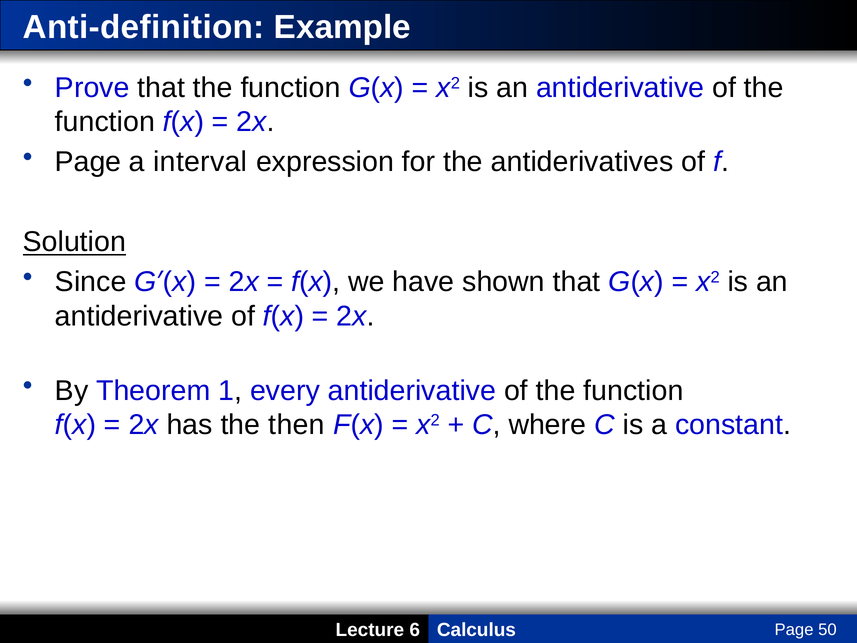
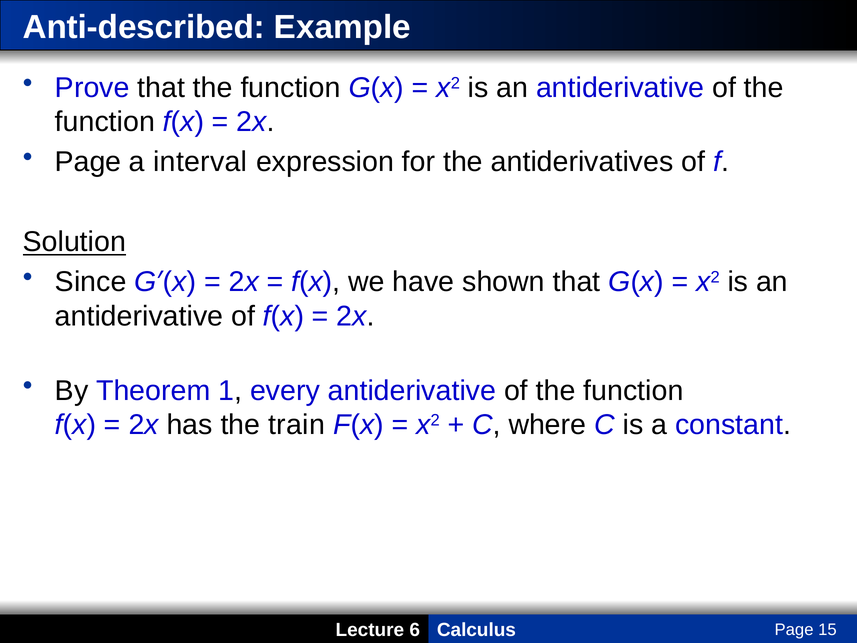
Anti-definition: Anti-definition -> Anti-described
then: then -> train
50: 50 -> 15
